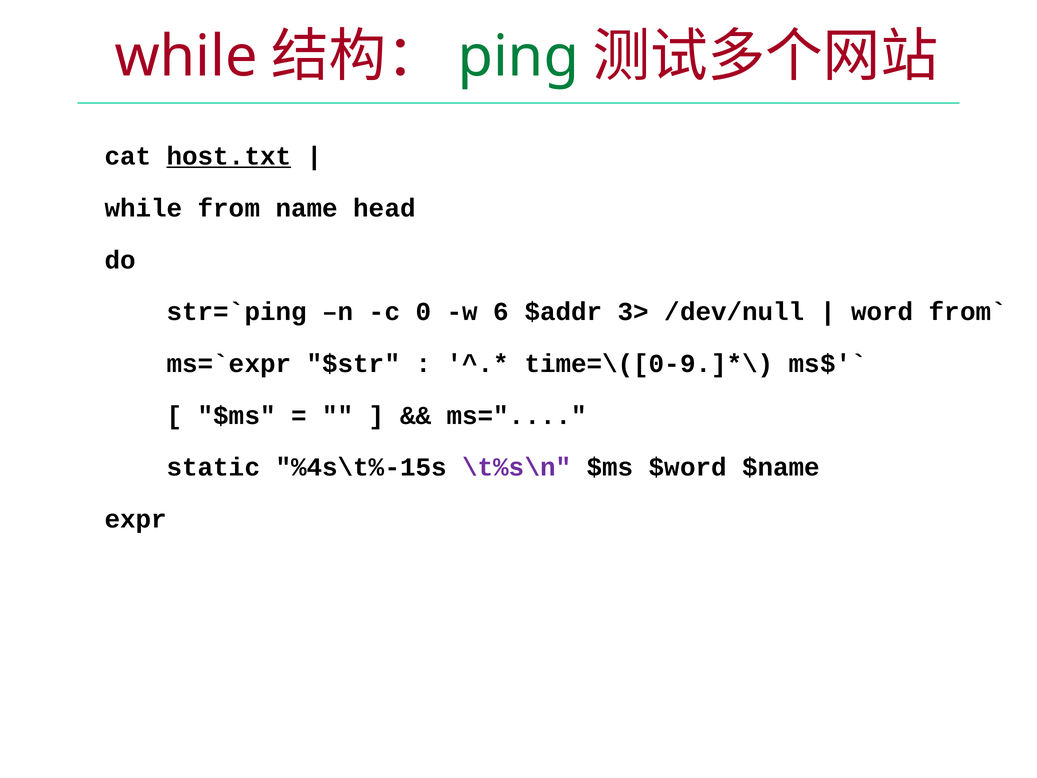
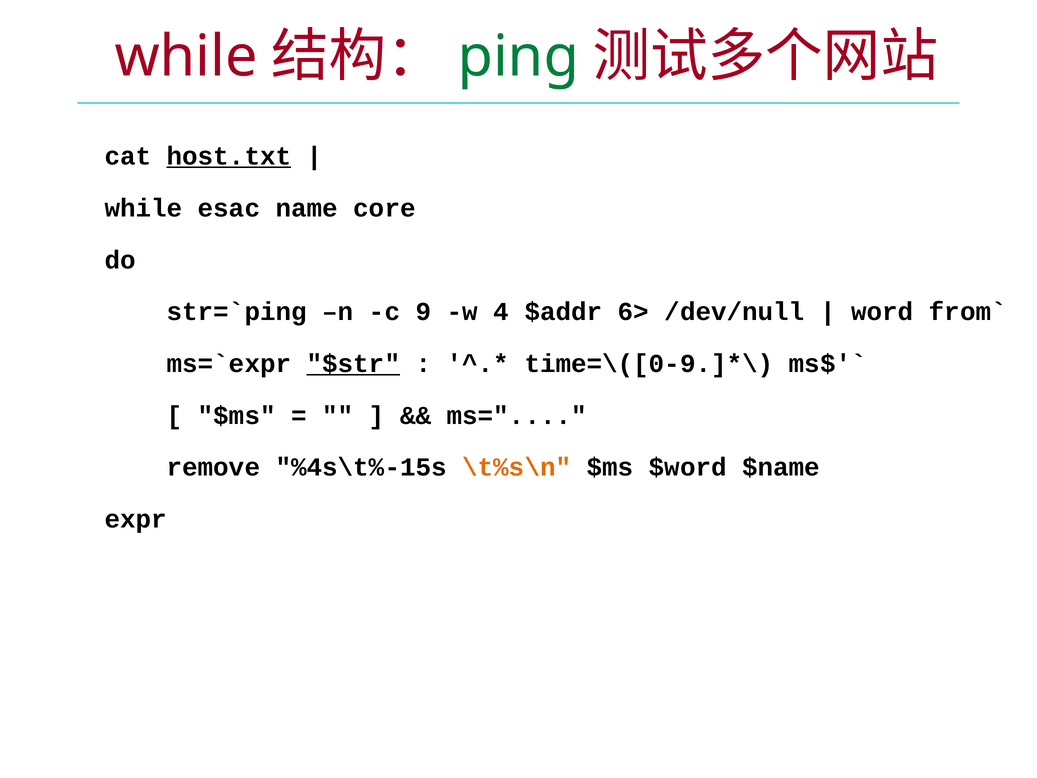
from: from -> esac
head: head -> core
0: 0 -> 9
6: 6 -> 4
3>: 3> -> 6>
$str underline: none -> present
static: static -> remove
\t%s\n colour: purple -> orange
